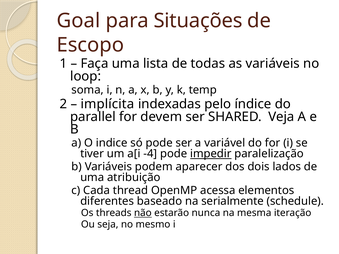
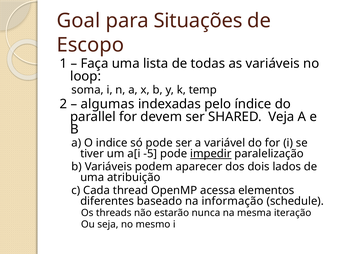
implícita: implícita -> algumas
-4: -4 -> -5
serialmente: serialmente -> informação
não underline: present -> none
